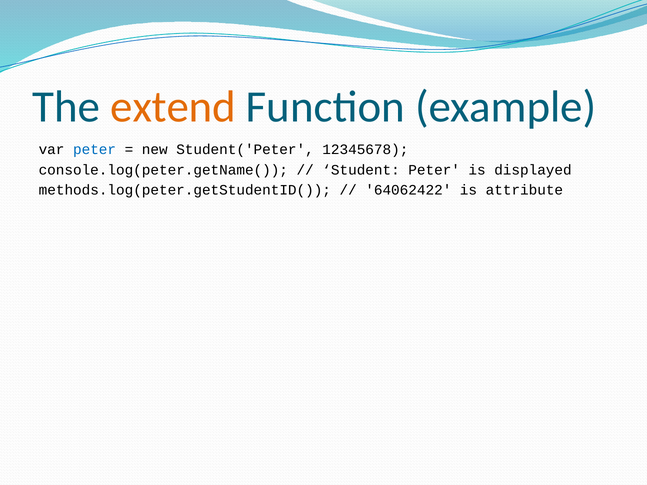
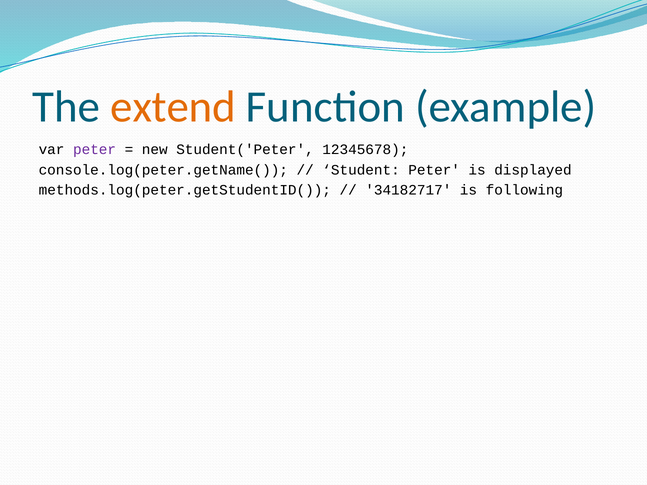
peter at (95, 150) colour: blue -> purple
64062422: 64062422 -> 34182717
attribute: attribute -> following
